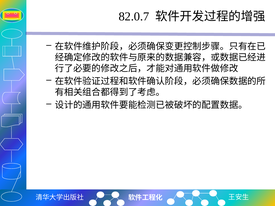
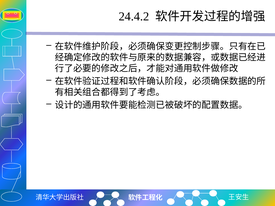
82.0.7: 82.0.7 -> 24.4.2
